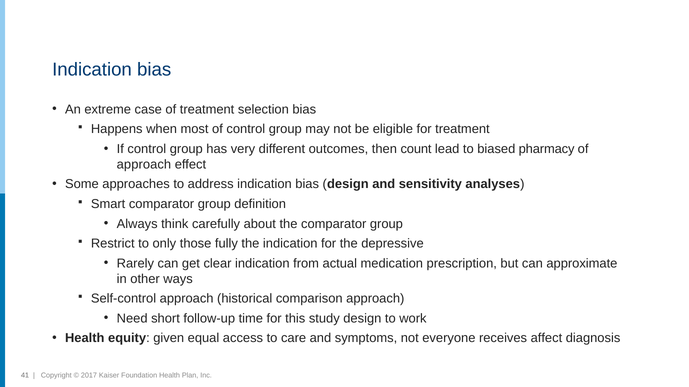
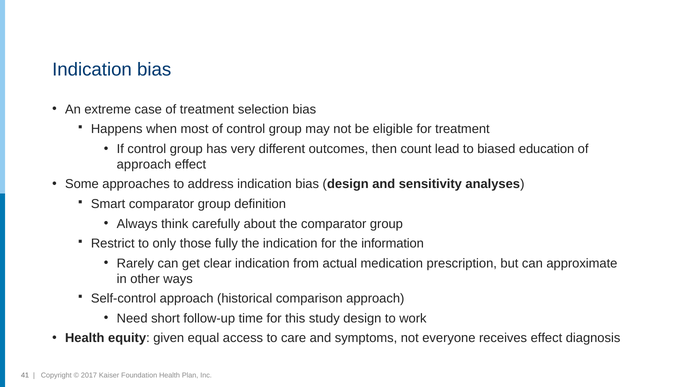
pharmacy: pharmacy -> education
depressive: depressive -> information
receives affect: affect -> effect
